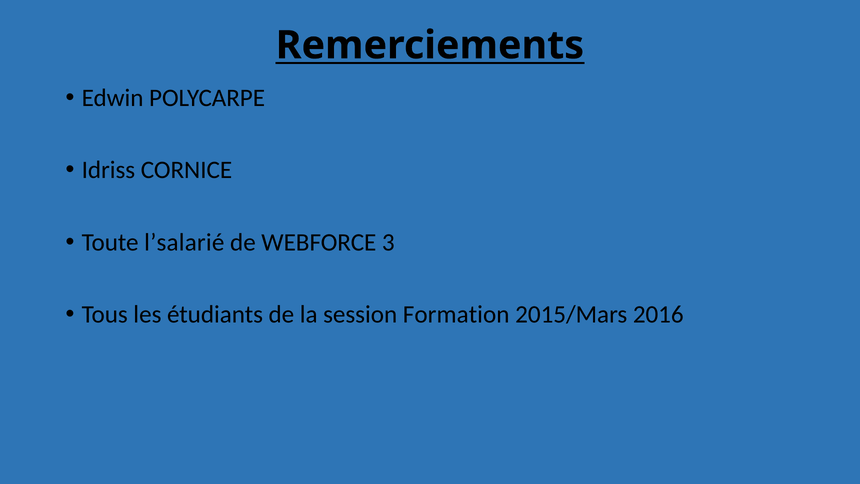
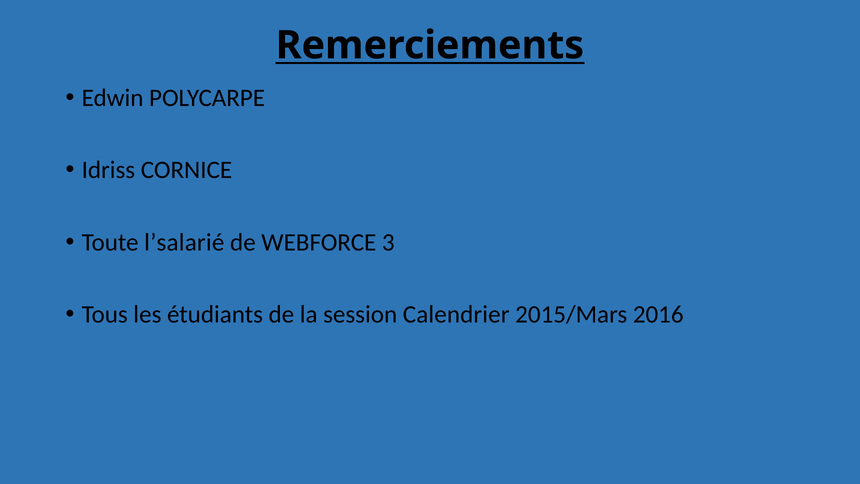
Formation: Formation -> Calendrier
